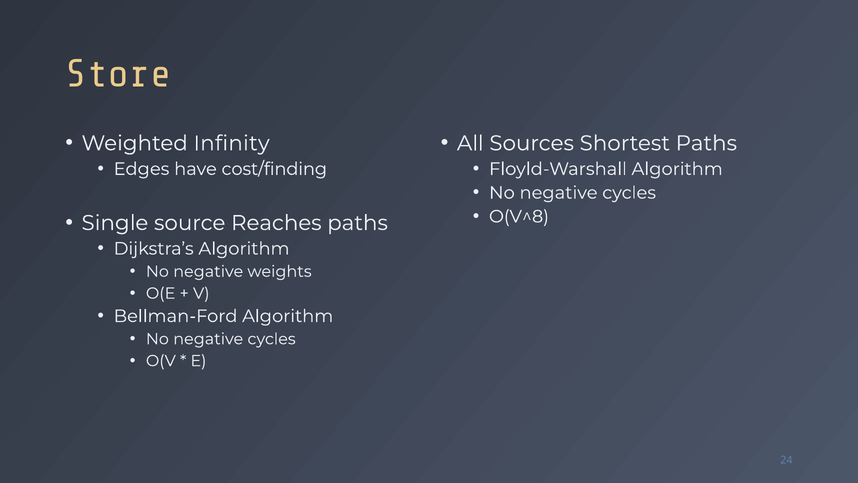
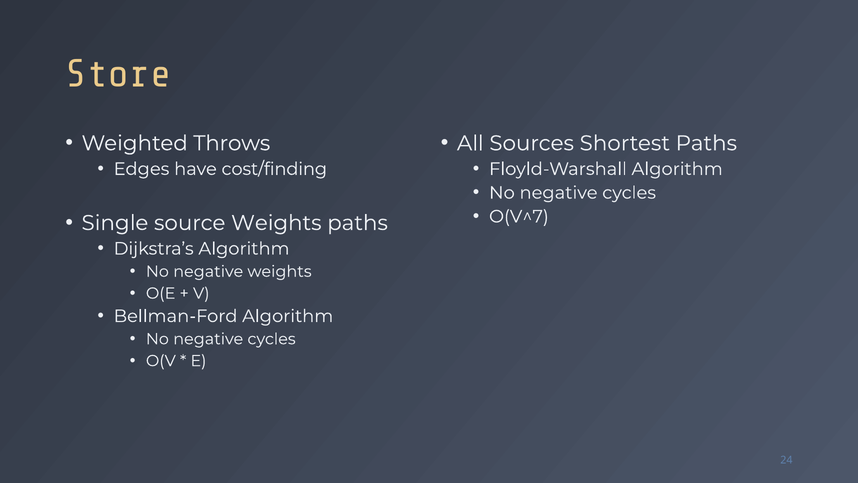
Infinity: Infinity -> Throws
O(V^8: O(V^8 -> O(V^7
source Reaches: Reaches -> Weights
